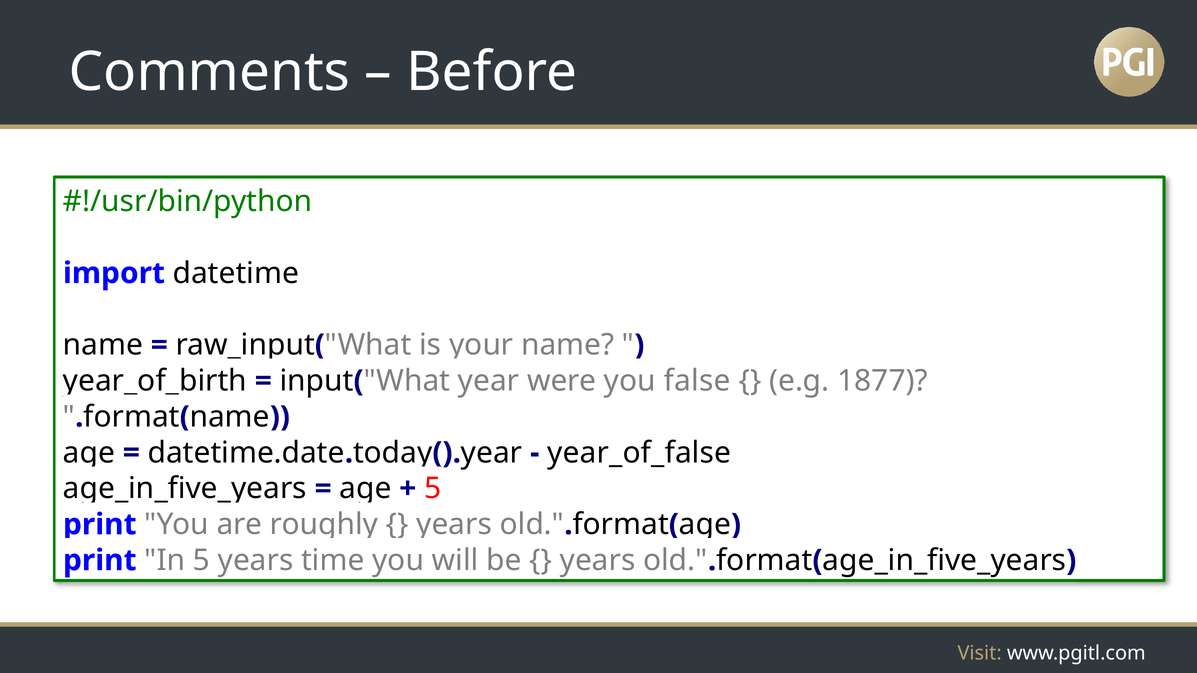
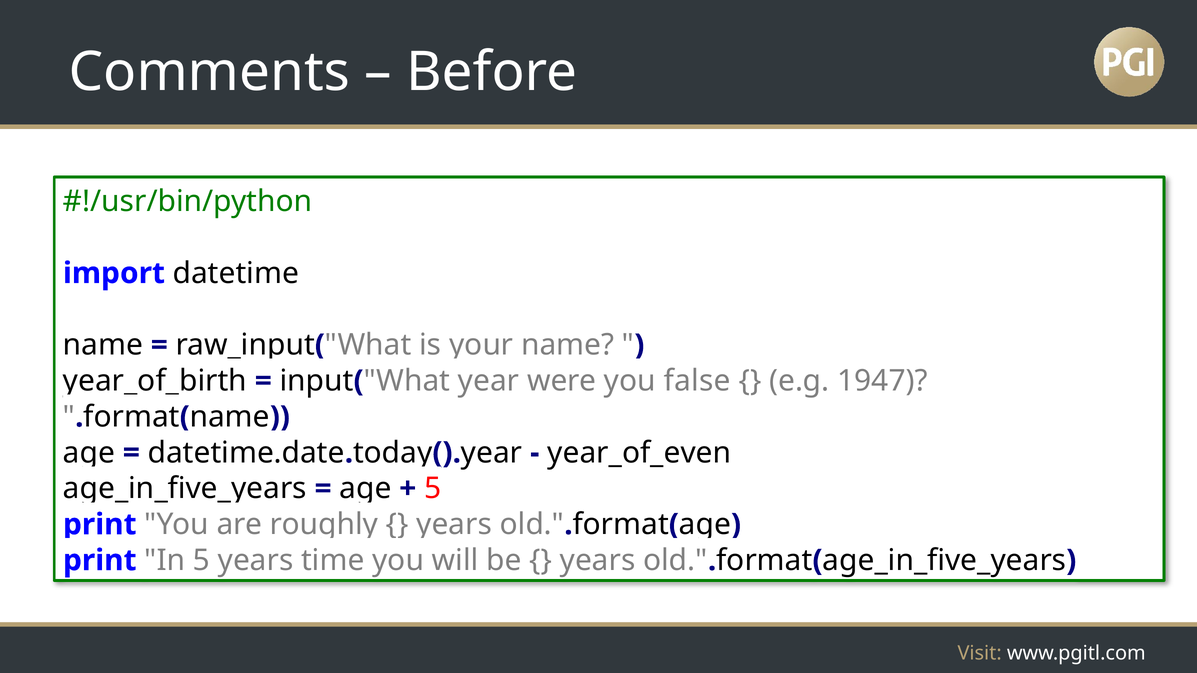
1877: 1877 -> 1947
year_of_false: year_of_false -> year_of_even
